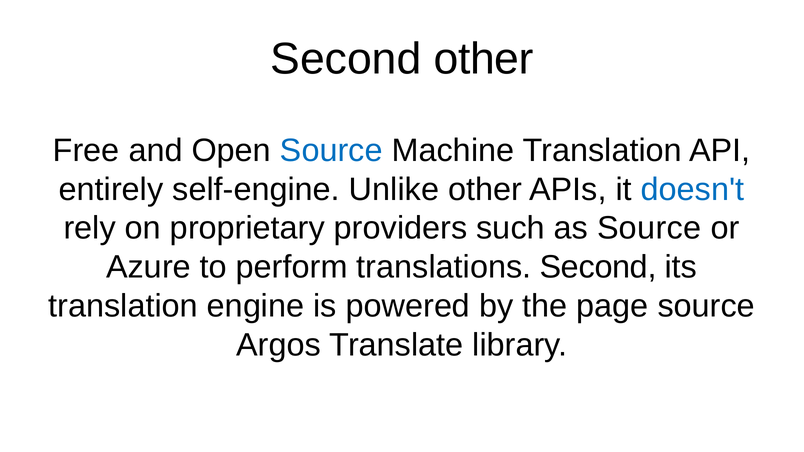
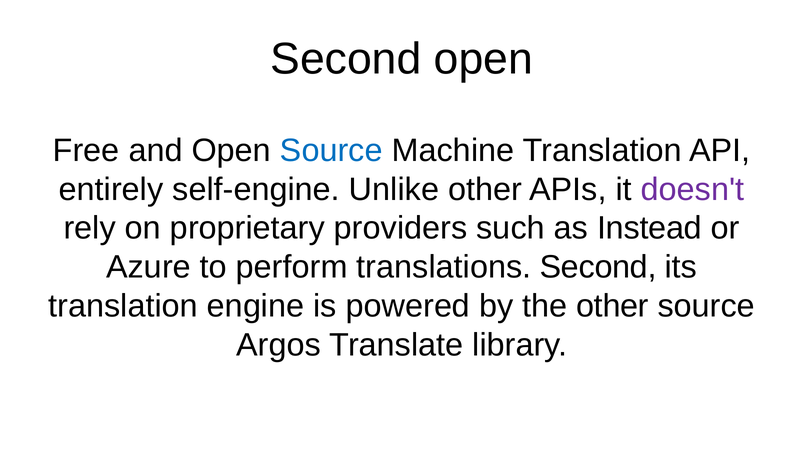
Second other: other -> open
doesn't colour: blue -> purple
as Source: Source -> Instead
the page: page -> other
